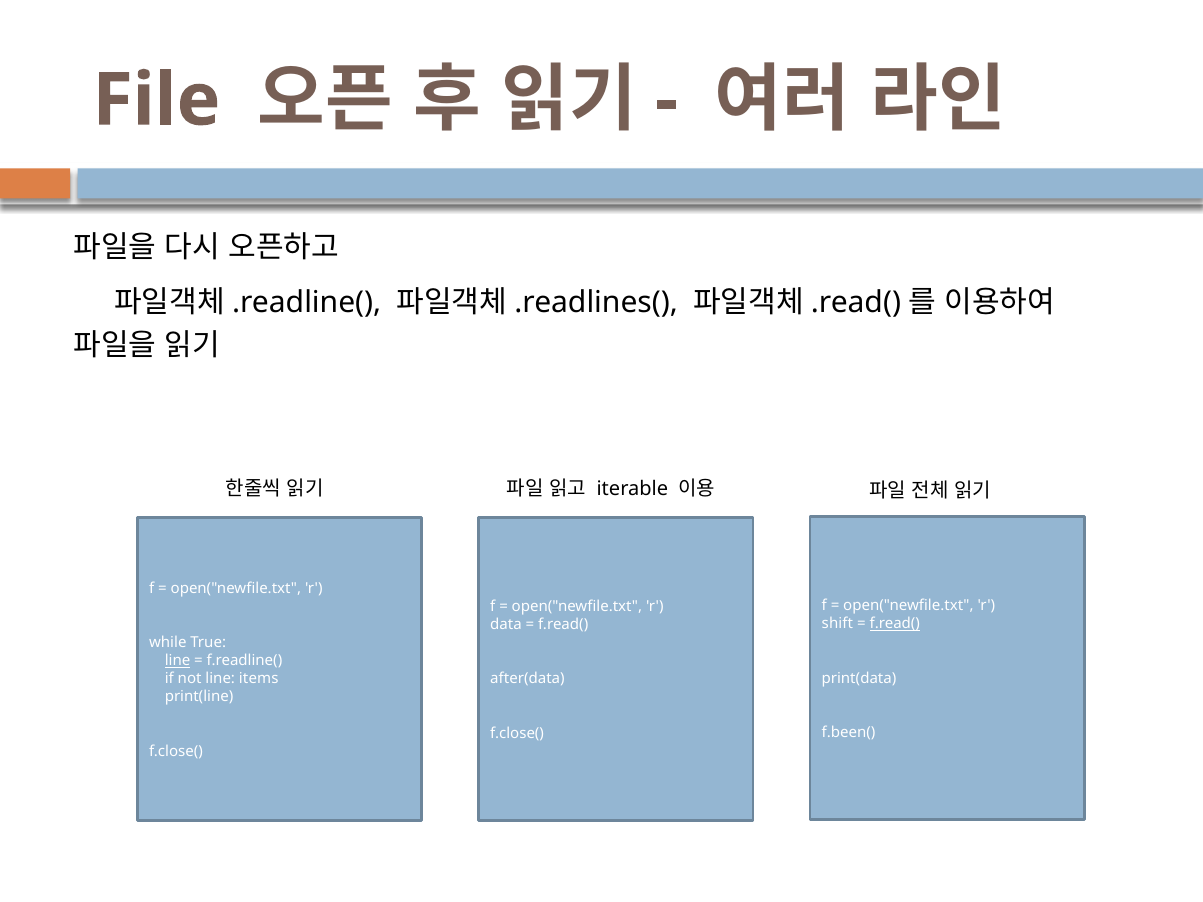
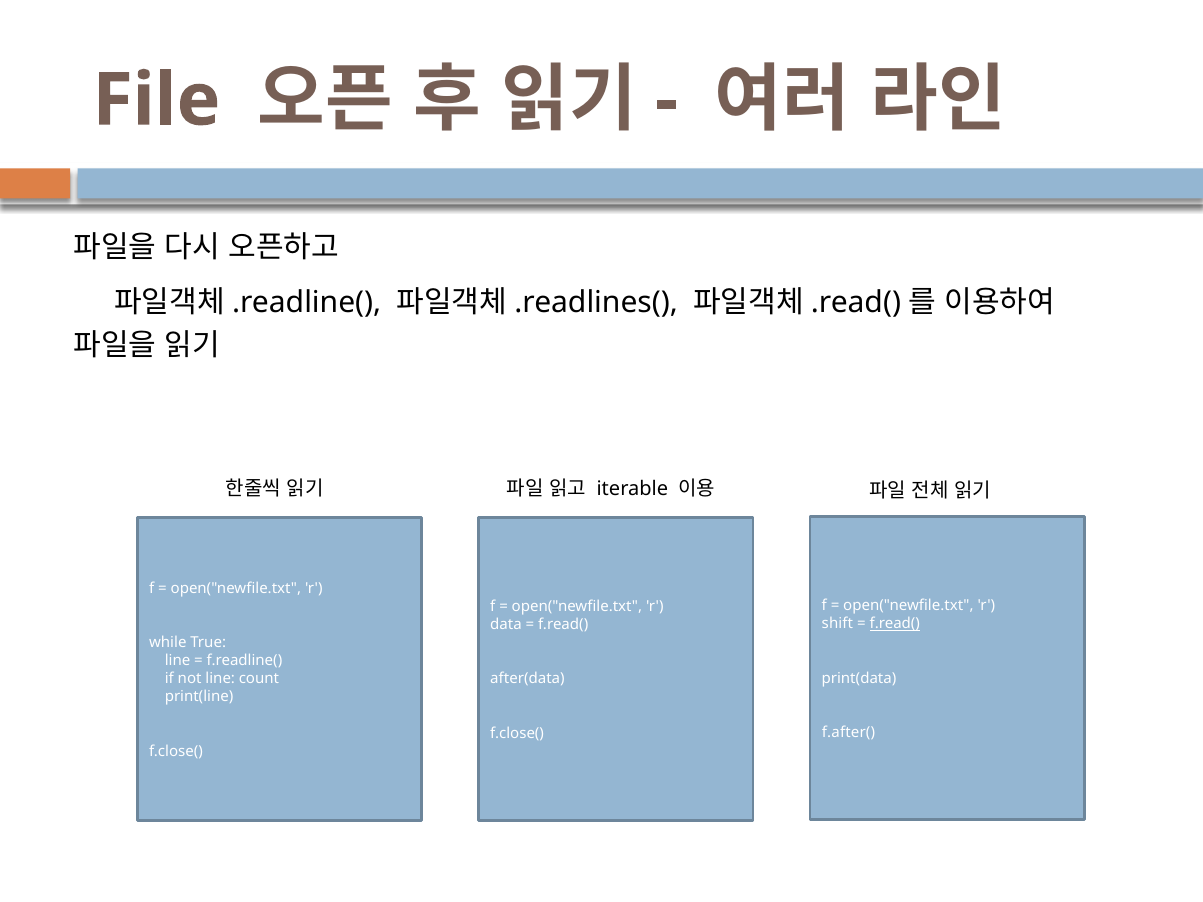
line at (178, 661) underline: present -> none
items: items -> count
f.been(: f.been( -> f.after(
